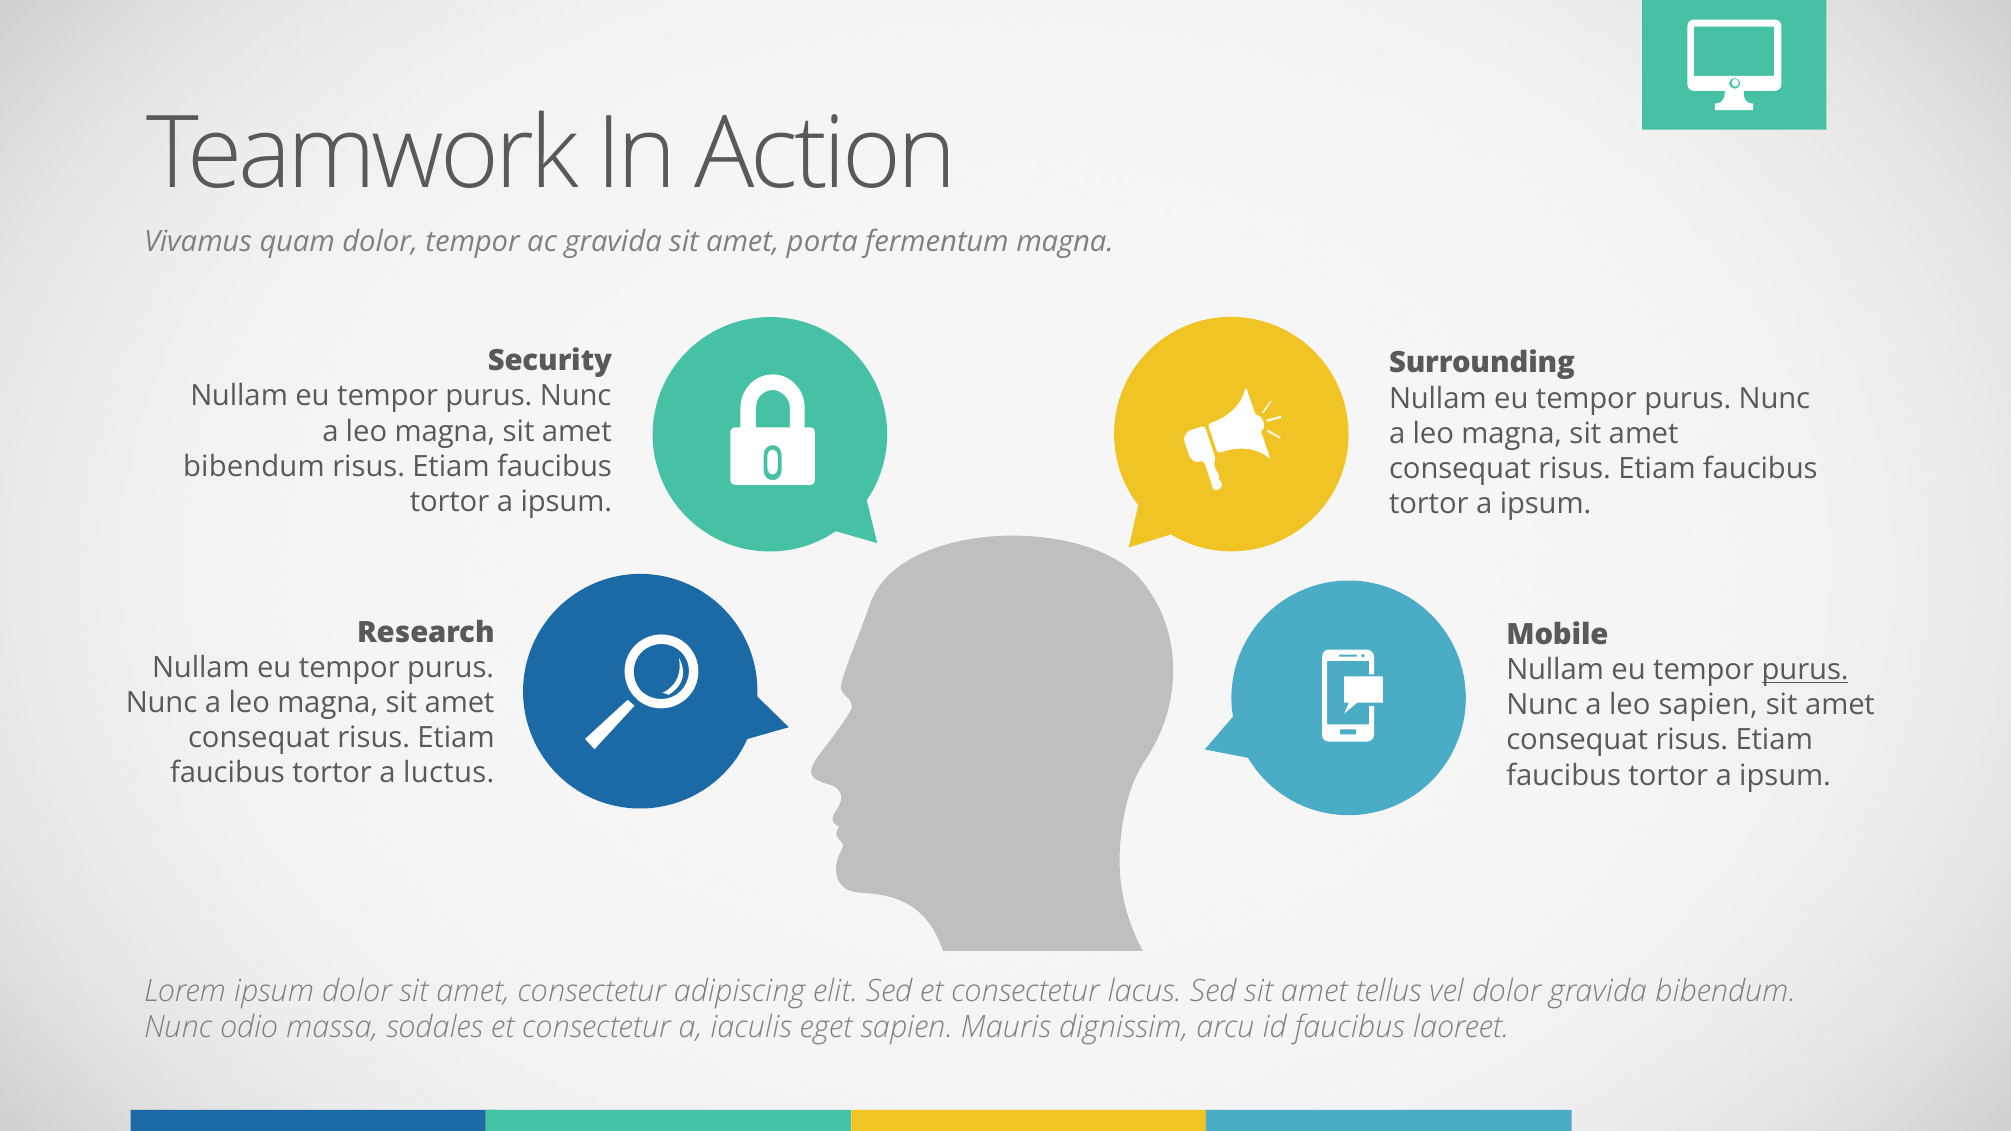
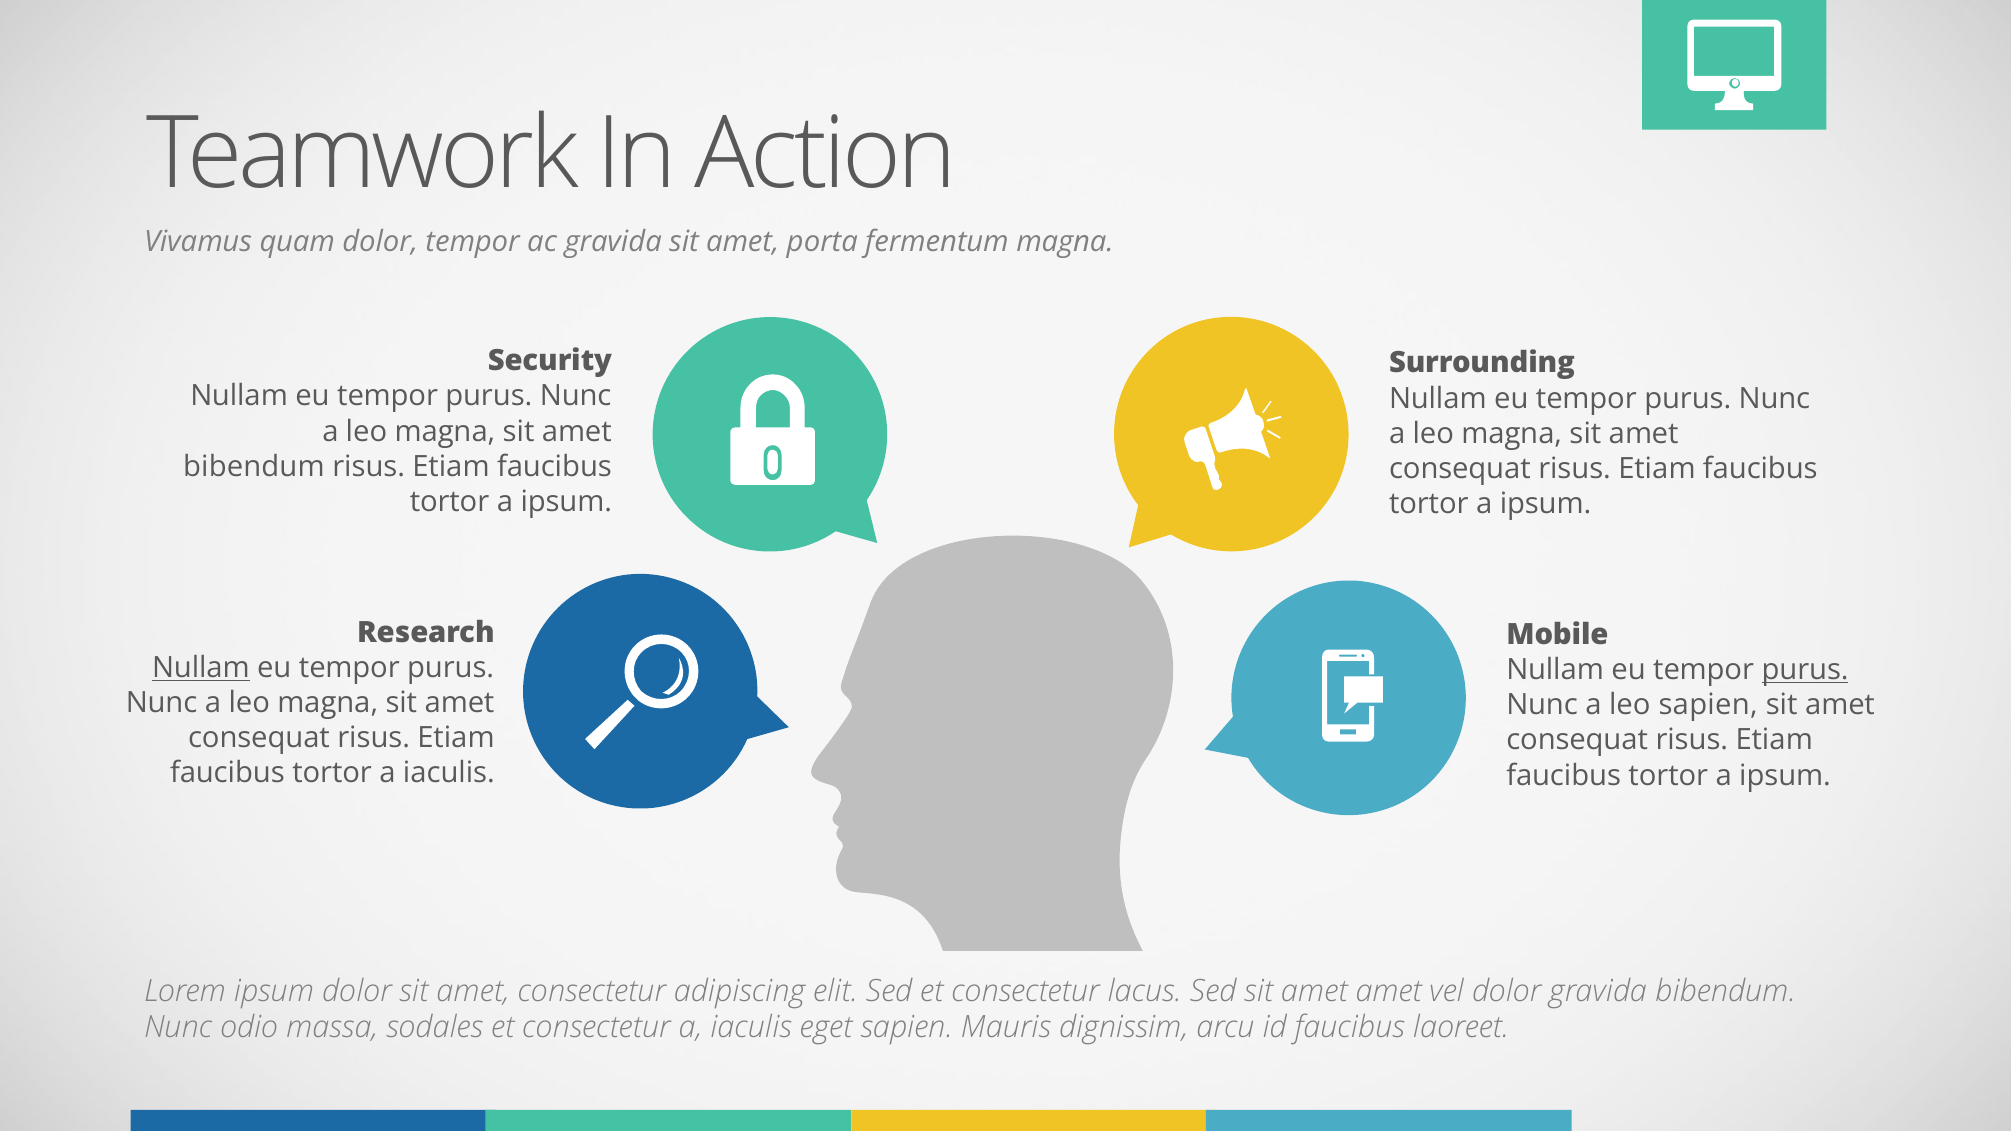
Nullam at (201, 668) underline: none -> present
tortor a luctus: luctus -> iaculis
amet tellus: tellus -> amet
